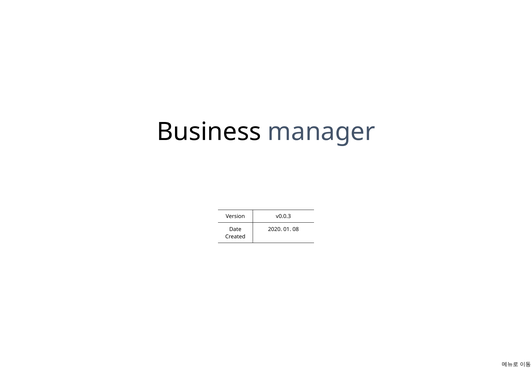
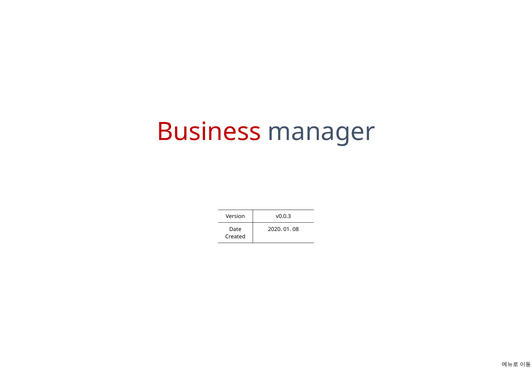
Business colour: black -> red
